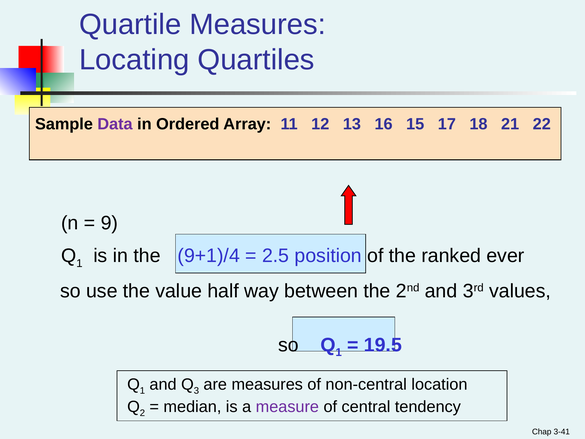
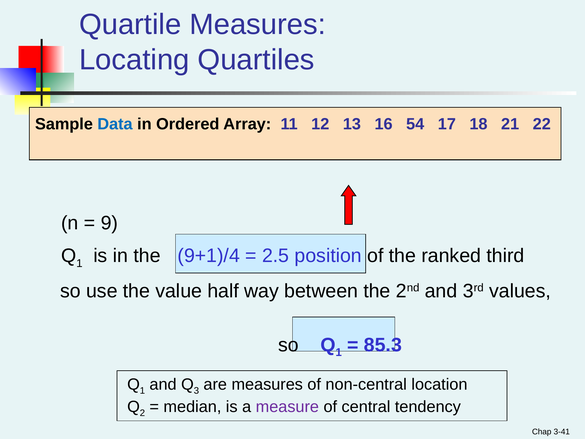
Data colour: purple -> blue
15: 15 -> 54
ever: ever -> third
19.5: 19.5 -> 85.3
